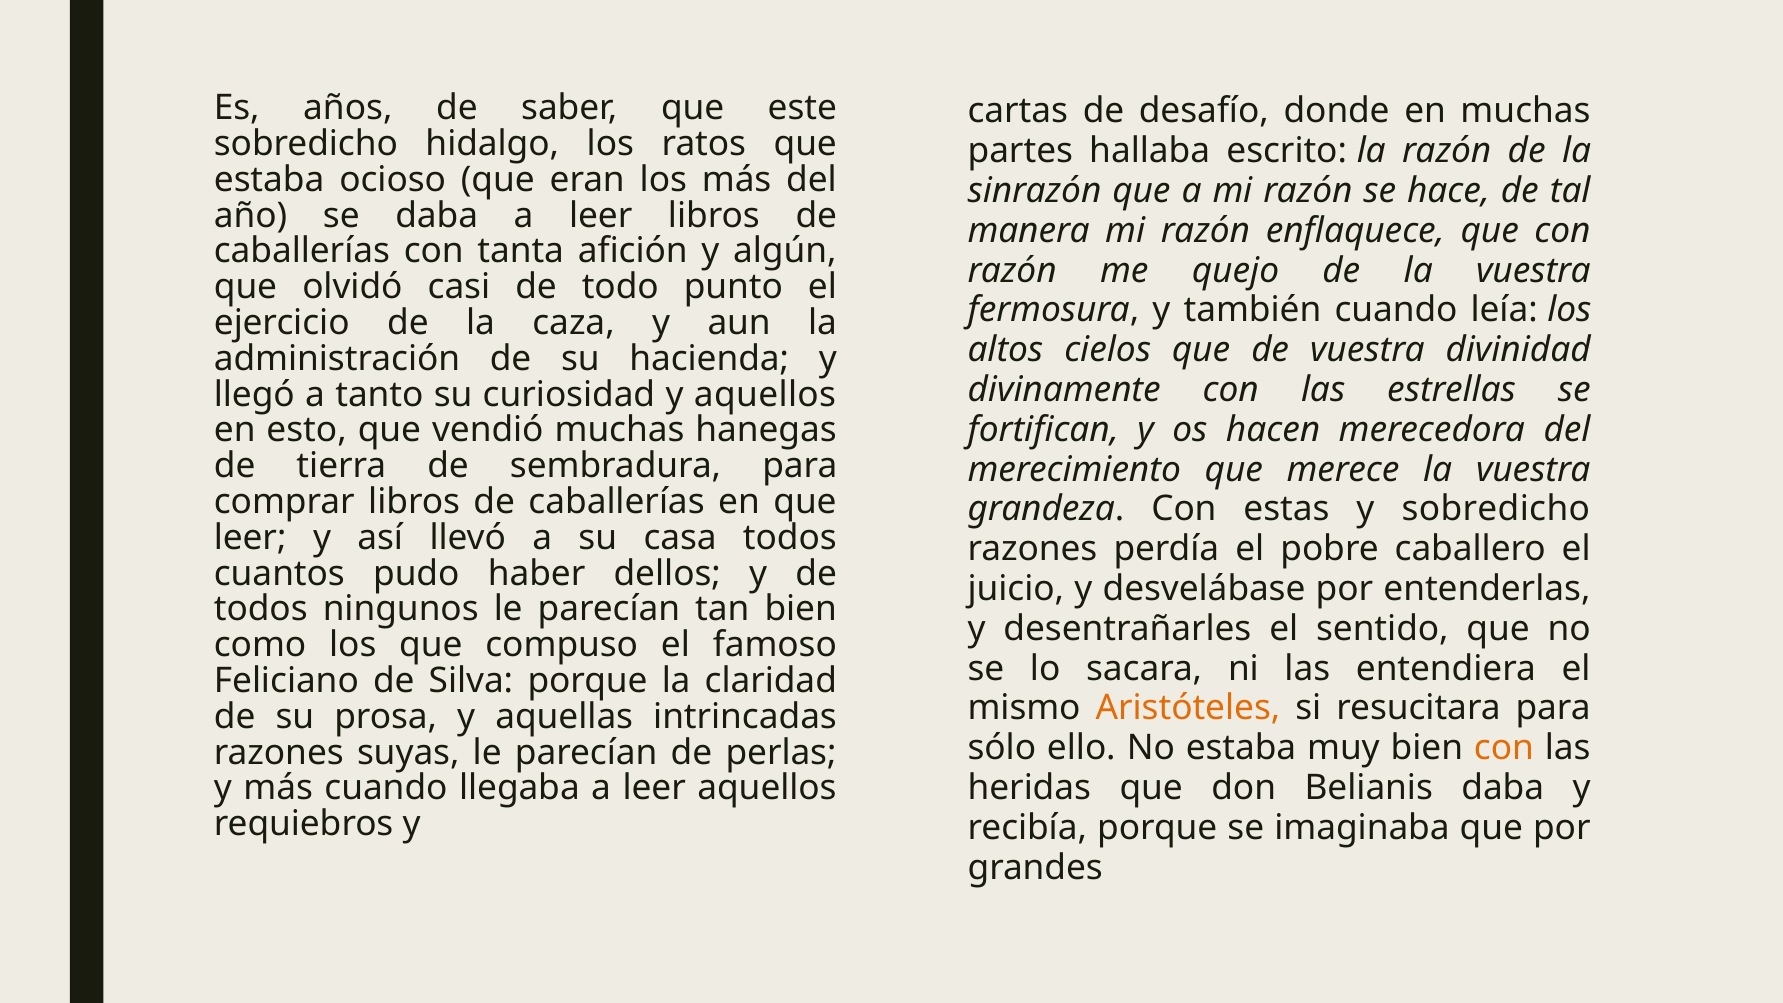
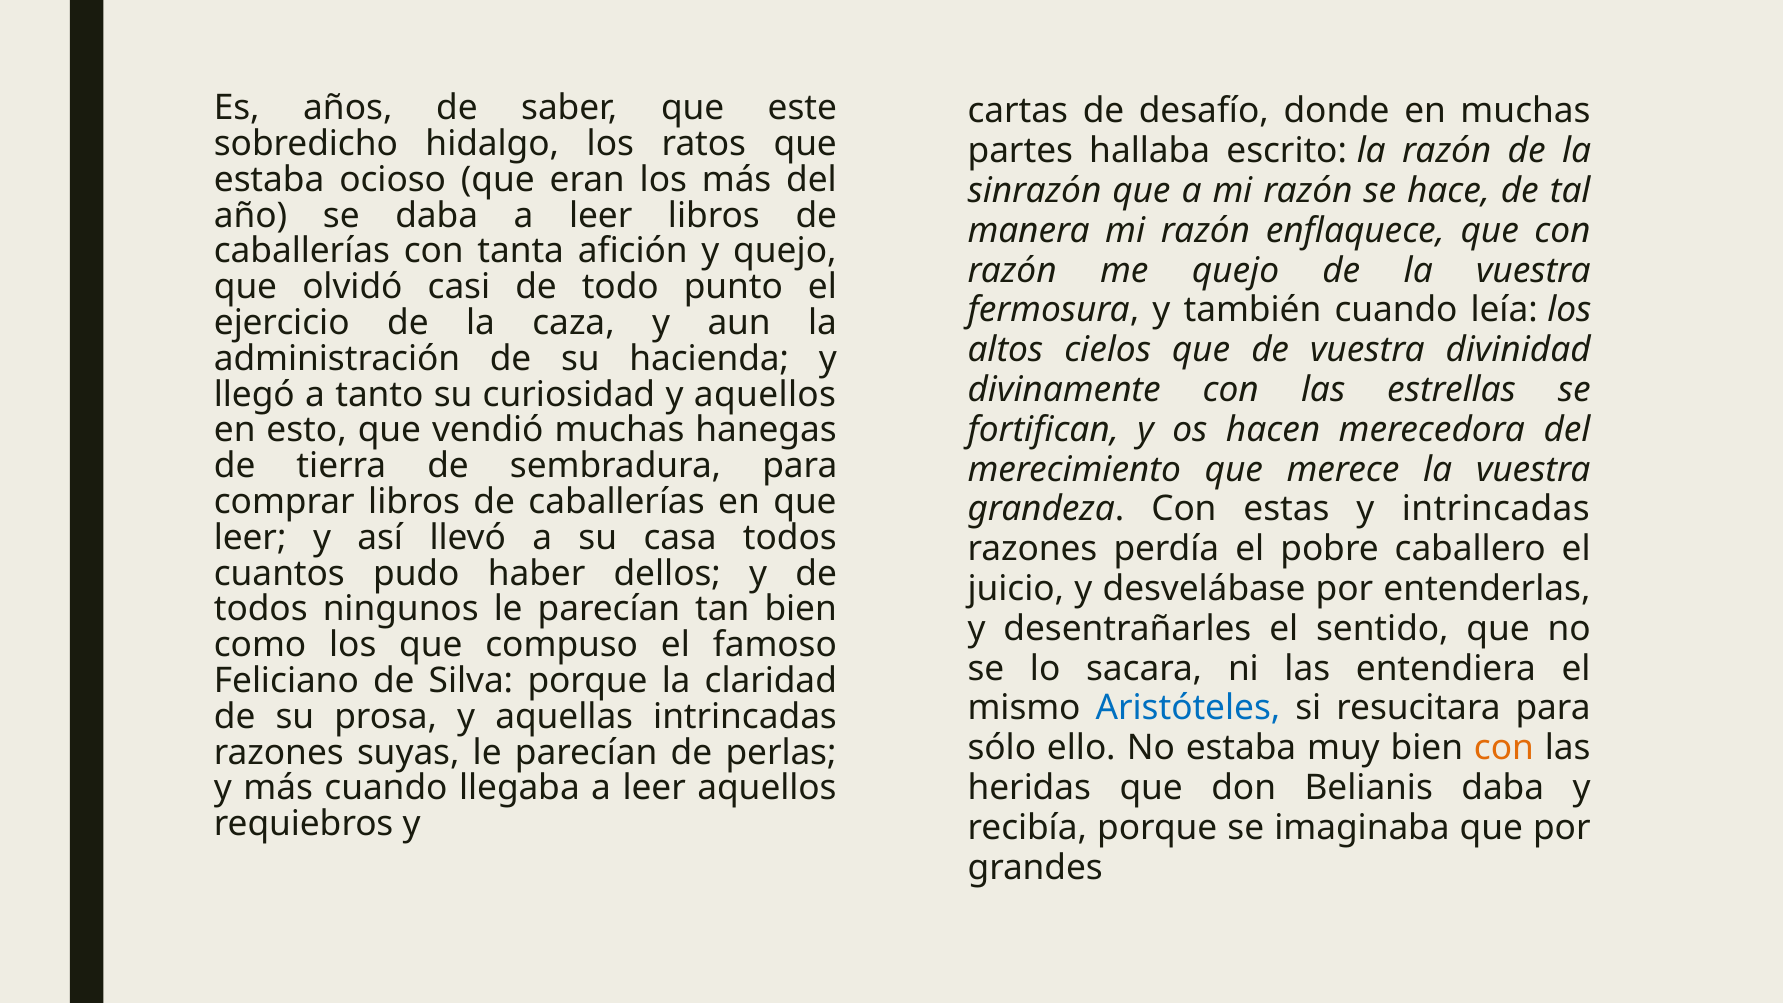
y algún: algún -> quejo
y sobredicho: sobredicho -> intrincadas
Aristóteles colour: orange -> blue
